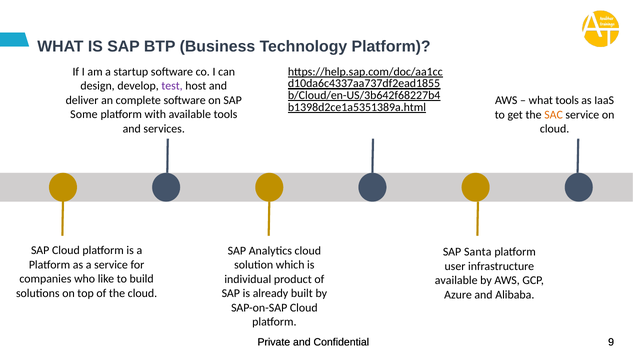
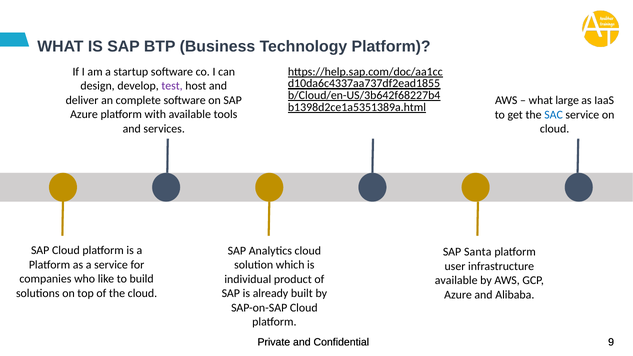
what tools: tools -> large
Some at (84, 114): Some -> Azure
SAC colour: orange -> blue
